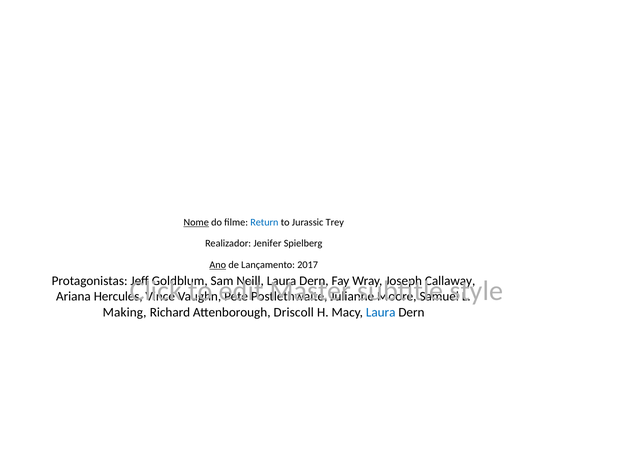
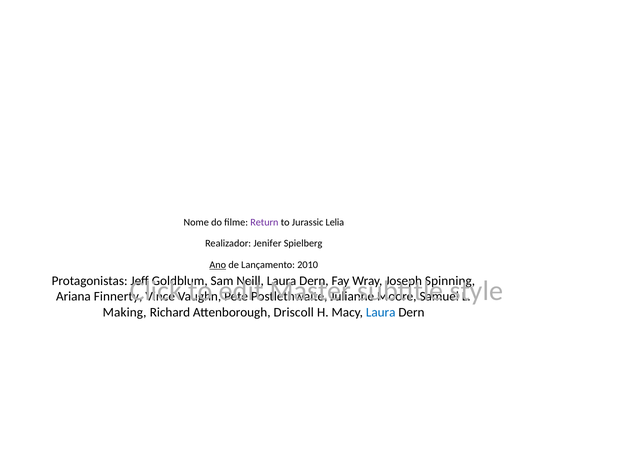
Nome underline: present -> none
Return colour: blue -> purple
Trey: Trey -> Lelia
2017: 2017 -> 2010
Callaway: Callaway -> Spinning
Hercules: Hercules -> Finnerty
